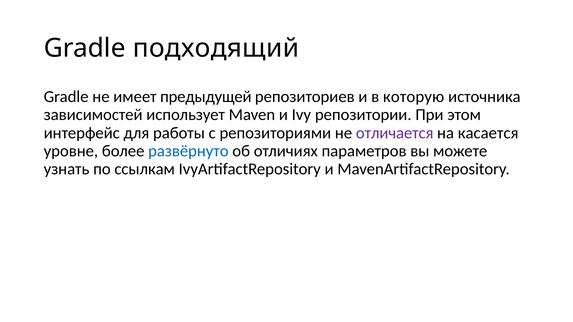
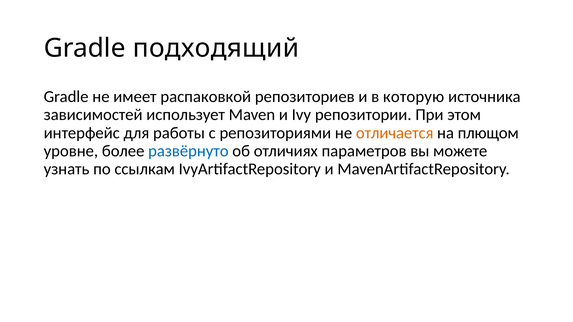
предыдущей: предыдущей -> распаковкой
отличается colour: purple -> orange
касается: касается -> плющом
